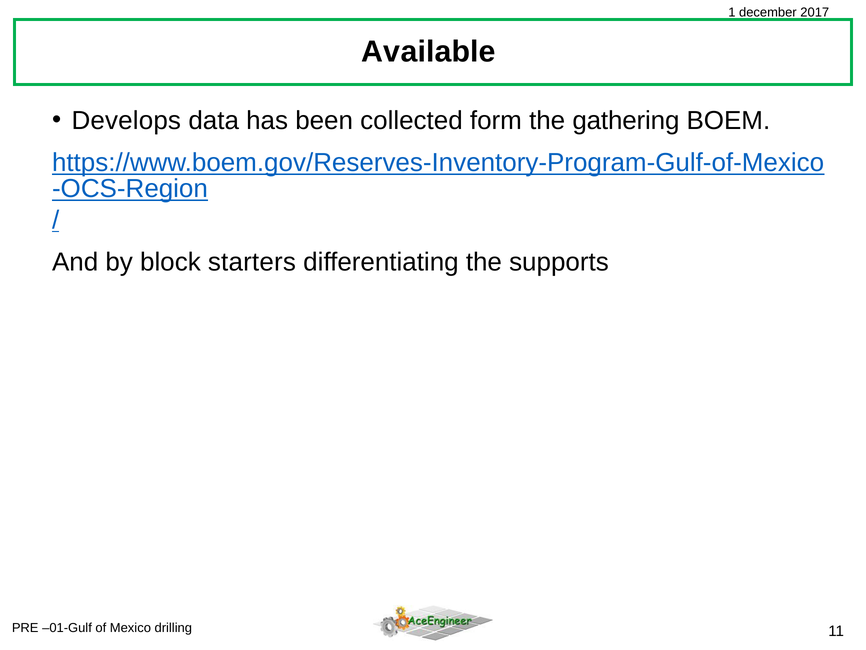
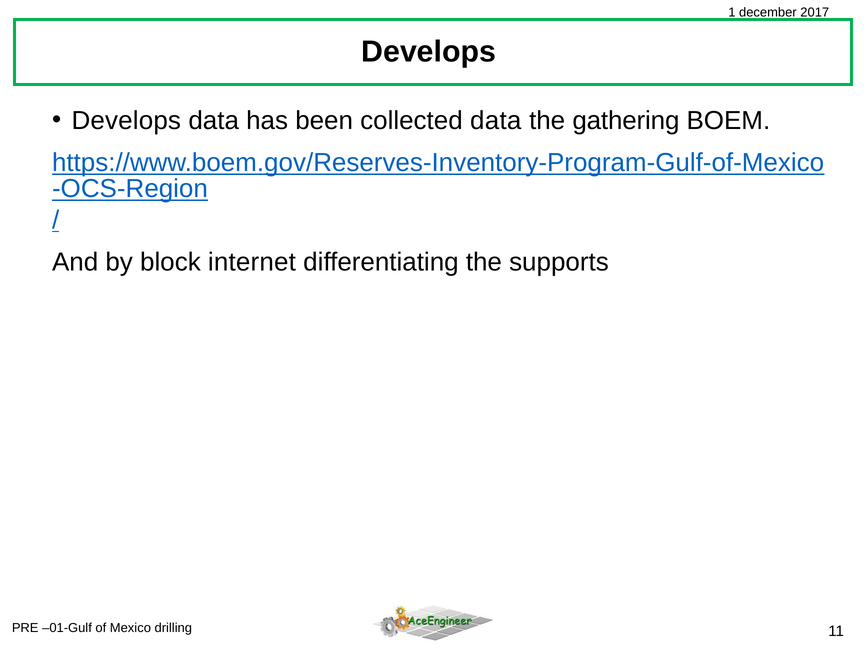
Available at (429, 52): Available -> Develops
collected form: form -> data
starters: starters -> internet
